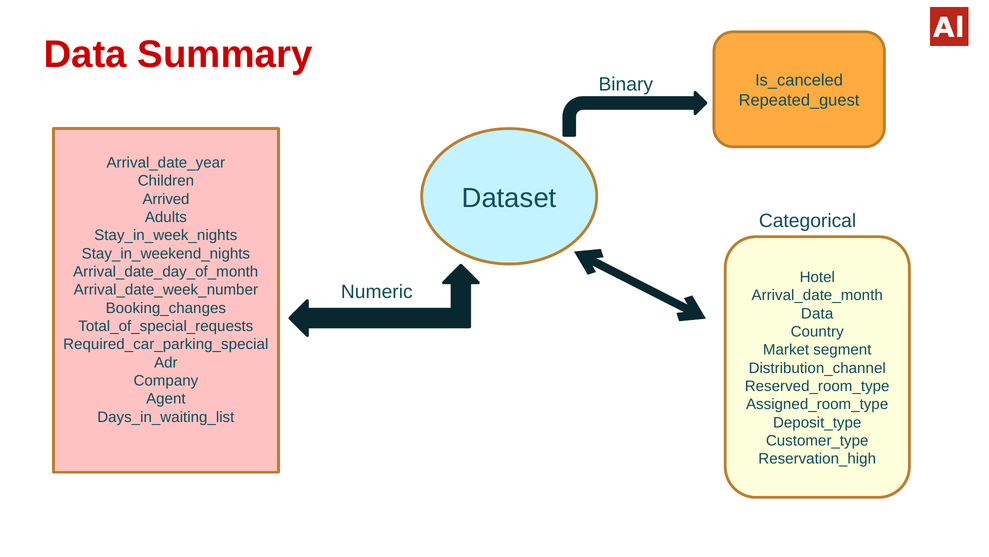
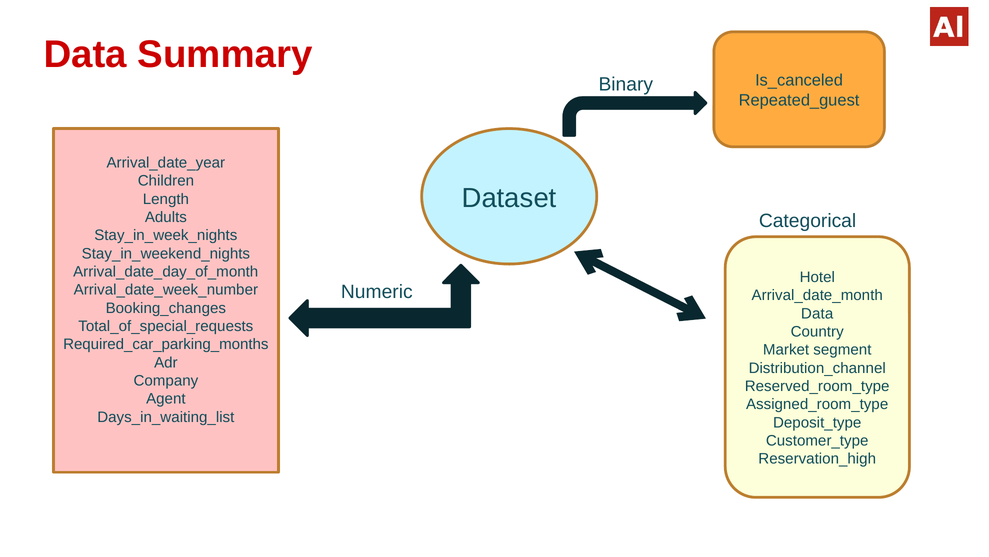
Arrived: Arrived -> Length
Required_car_parking_special: Required_car_parking_special -> Required_car_parking_months
